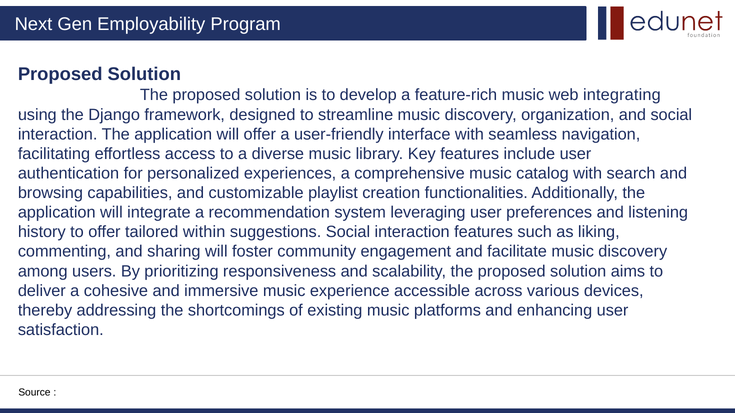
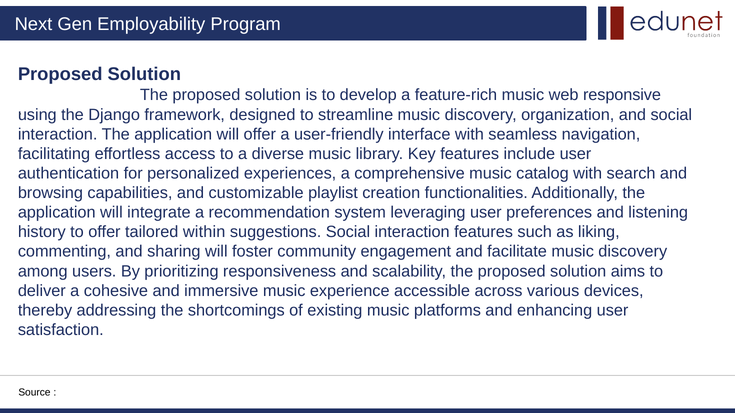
integrating: integrating -> responsive
